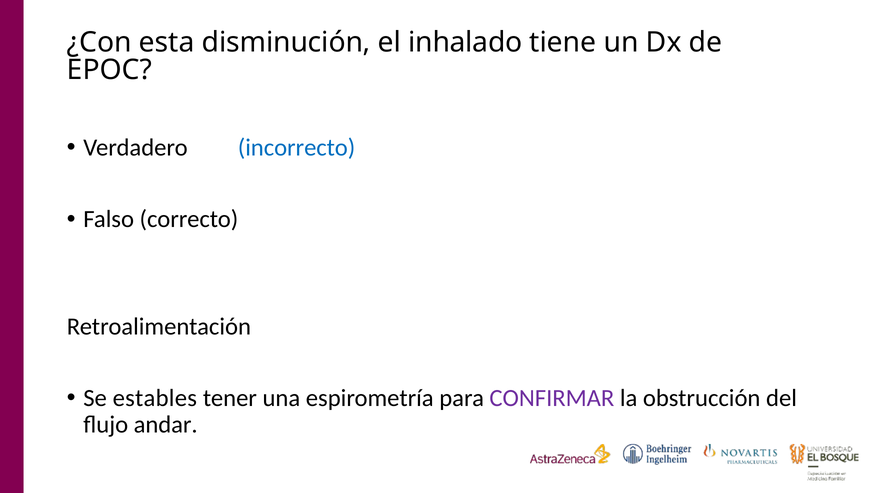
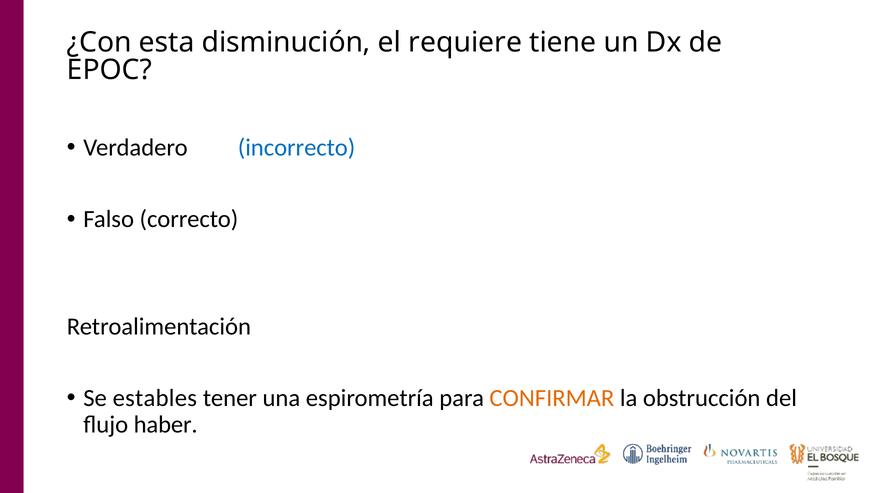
inhalado: inhalado -> requiere
CONFIRMAR colour: purple -> orange
andar: andar -> haber
